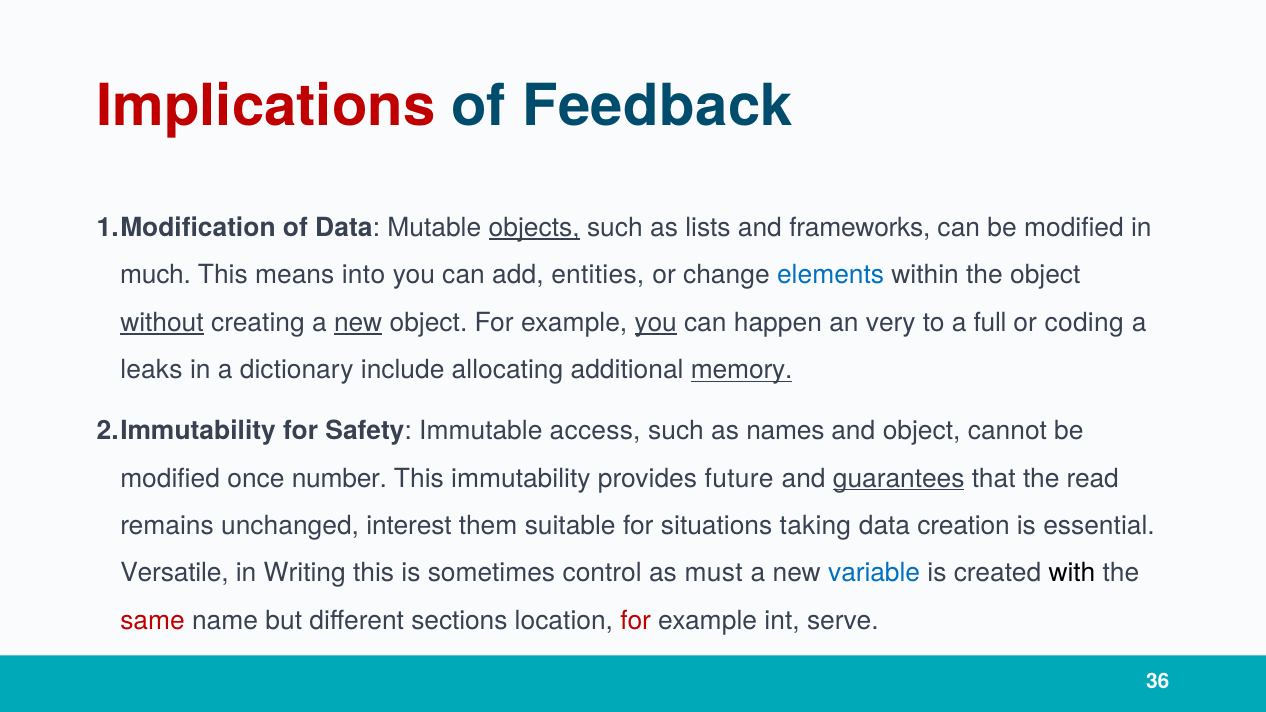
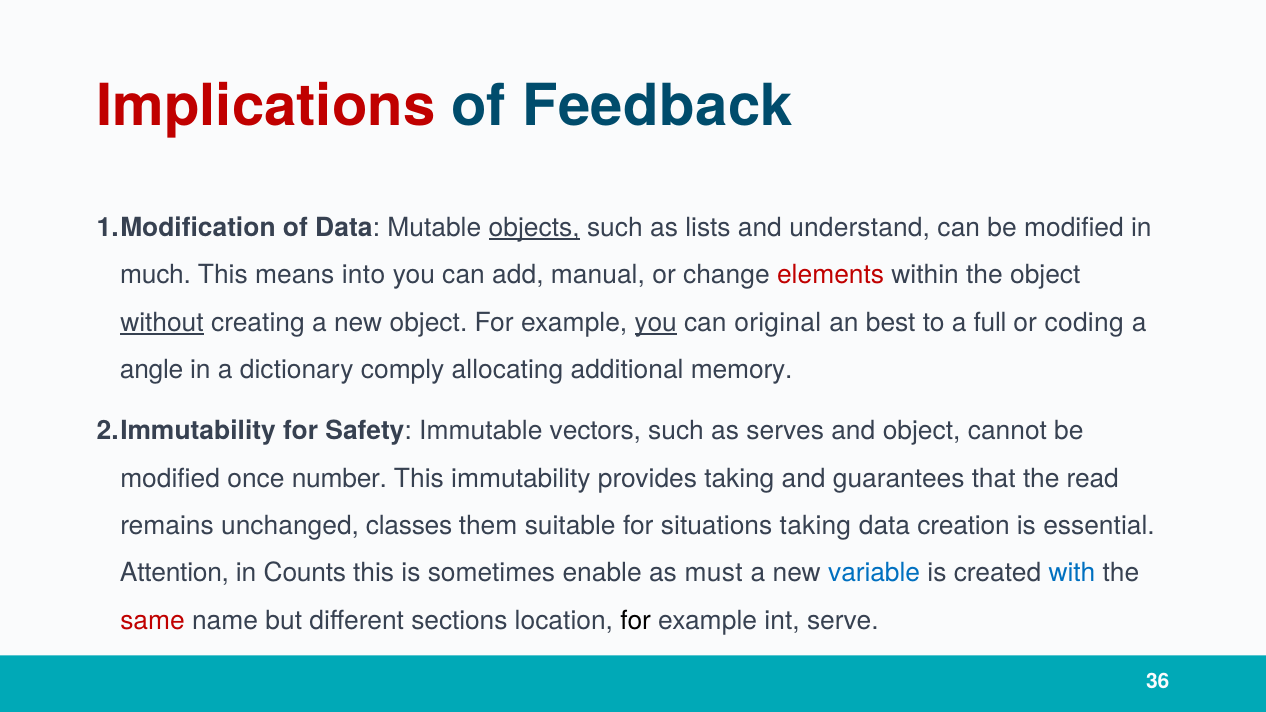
frameworks: frameworks -> understand
entities: entities -> manual
elements colour: blue -> red
new at (358, 323) underline: present -> none
happen: happen -> original
very: very -> best
leaks: leaks -> angle
include: include -> comply
memory underline: present -> none
access: access -> vectors
names: names -> serves
provides future: future -> taking
guarantees underline: present -> none
interest: interest -> classes
Versatile: Versatile -> Attention
Writing: Writing -> Counts
control: control -> enable
with colour: black -> blue
for at (636, 621) colour: red -> black
